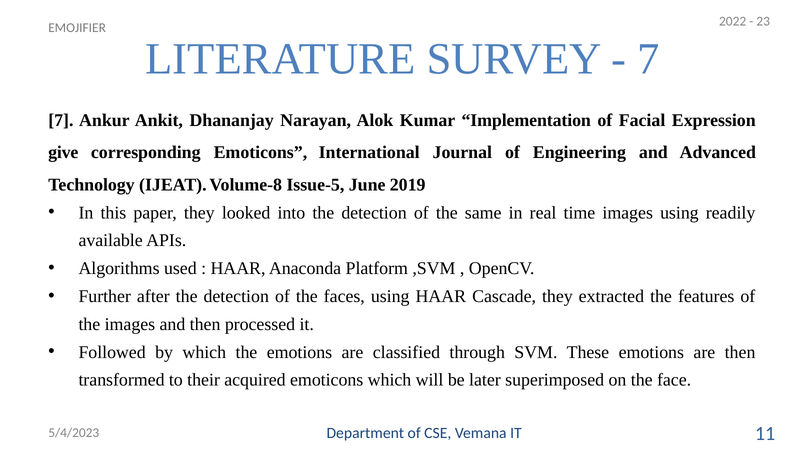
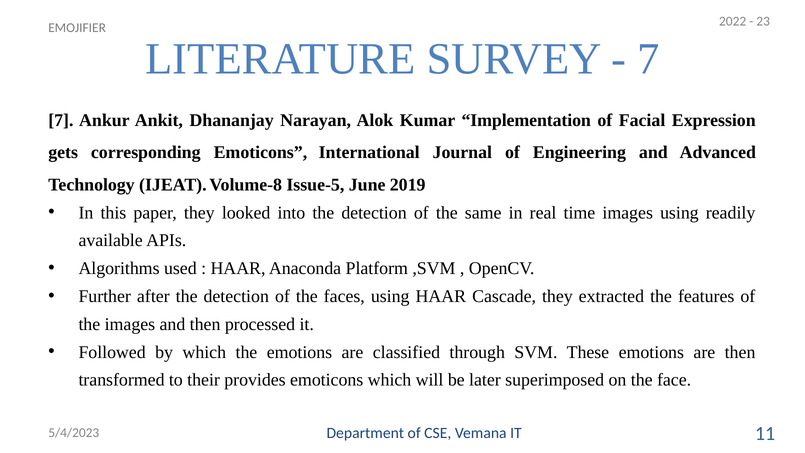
give: give -> gets
acquired: acquired -> provides
